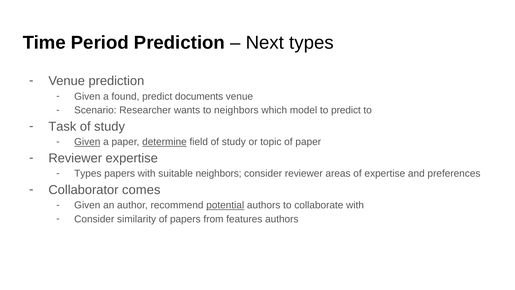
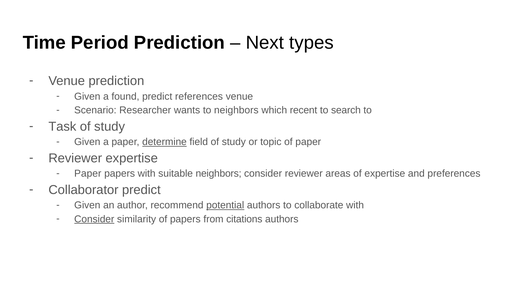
documents: documents -> references
model: model -> recent
to predict: predict -> search
Given at (87, 142) underline: present -> none
Types at (88, 173): Types -> Paper
Collaborator comes: comes -> predict
Consider at (94, 219) underline: none -> present
features: features -> citations
